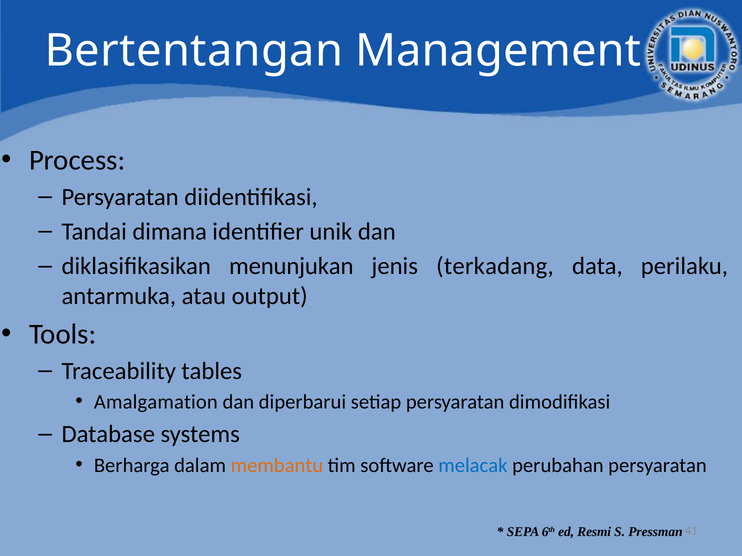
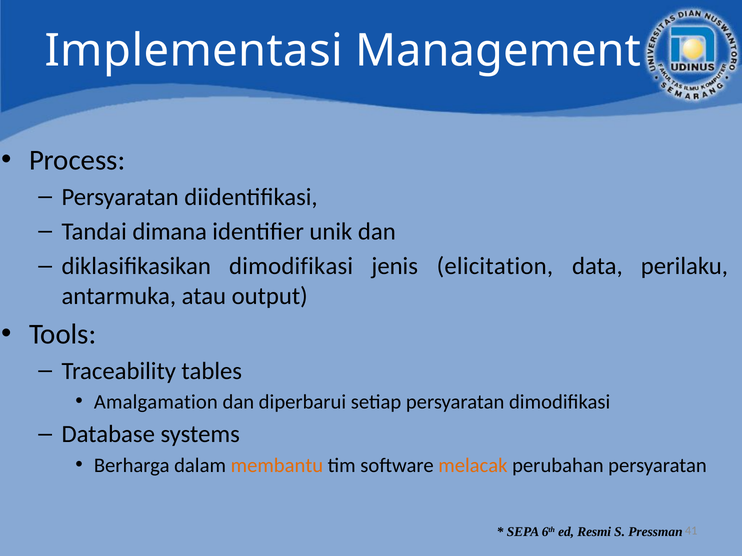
Bertentangan: Bertentangan -> Implementasi
diklasifikasikan menunjukan: menunjukan -> dimodifikasi
terkadang: terkadang -> elicitation
melacak colour: blue -> orange
